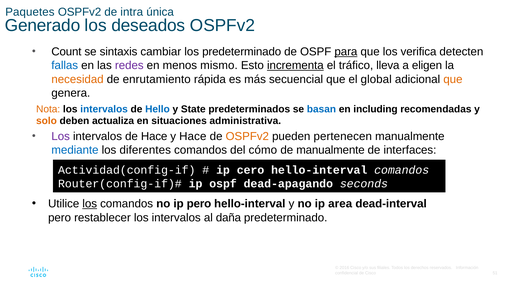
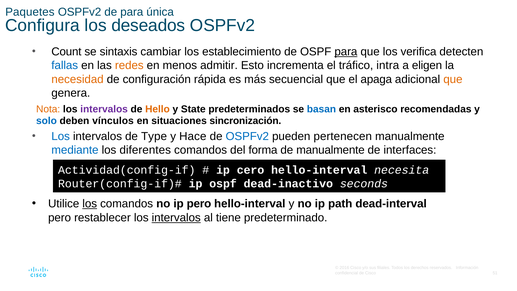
de intra: intra -> para
Generado: Generado -> Configura
los predeterminado: predeterminado -> establecimiento
redes colour: purple -> orange
mismo: mismo -> admitir
incrementa underline: present -> none
lleva: lleva -> intra
enrutamiento: enrutamiento -> configuración
global: global -> apaga
intervalos at (104, 109) colour: blue -> purple
Hello colour: blue -> orange
including: including -> asterisco
solo colour: orange -> blue
actualiza: actualiza -> vínculos
administrativa: administrativa -> sincronización
Los at (61, 136) colour: purple -> blue
de Hace: Hace -> Type
OSPFv2 at (247, 136) colour: orange -> blue
cómo: cómo -> forma
hello-interval comandos: comandos -> necesita
dead-apagando: dead-apagando -> dead-inactivo
area: area -> path
intervalos at (176, 217) underline: none -> present
daña: daña -> tiene
